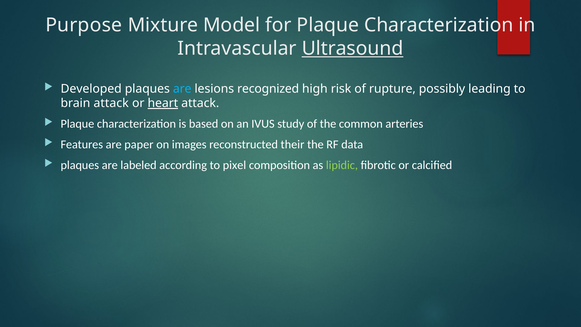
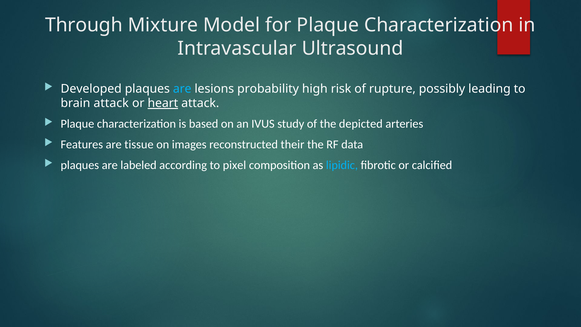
Purpose: Purpose -> Through
Ultrasound underline: present -> none
recognized: recognized -> probability
common: common -> depicted
paper: paper -> tissue
lipidic colour: light green -> light blue
